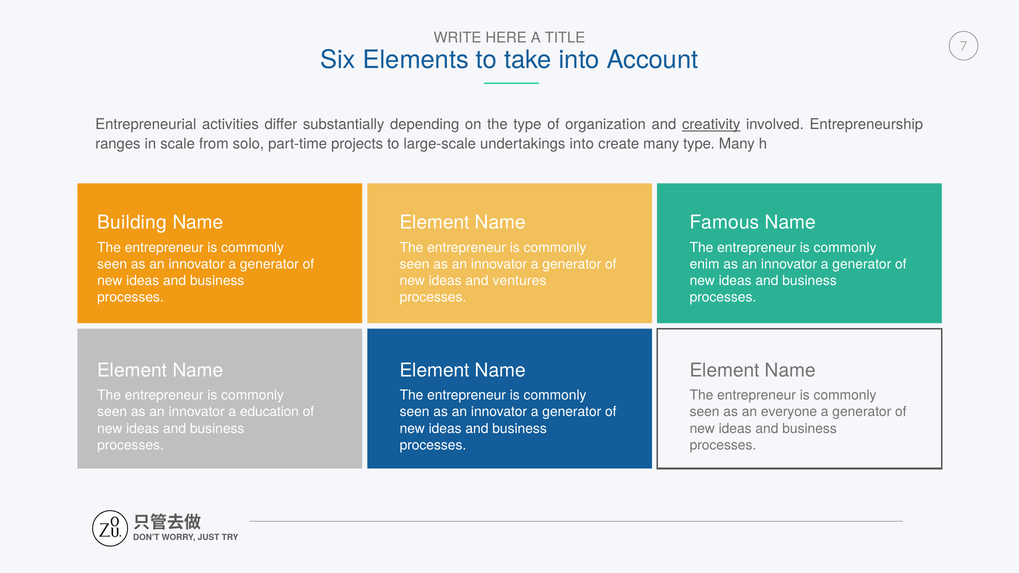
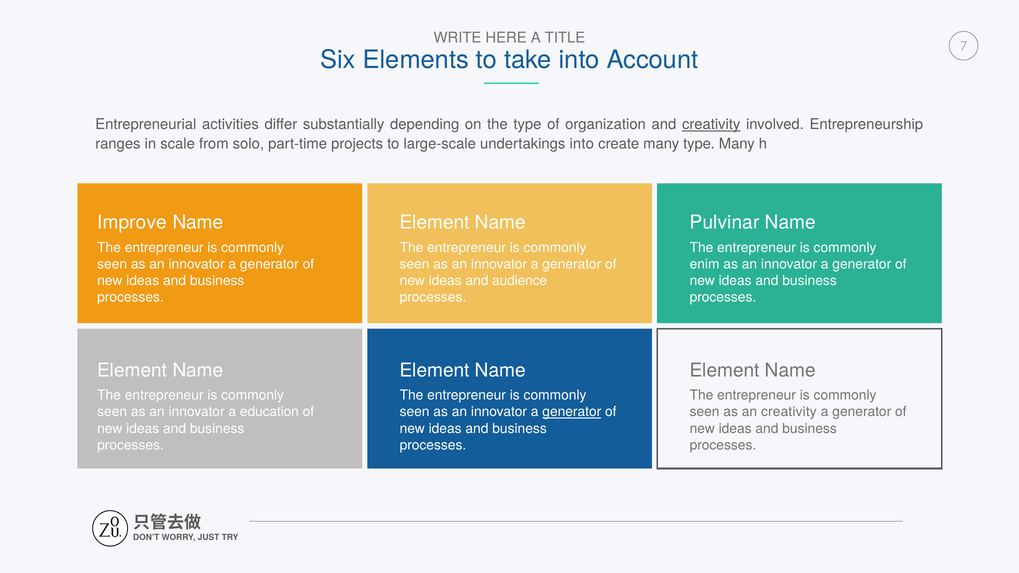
Building: Building -> Improve
Famous: Famous -> Pulvinar
ventures: ventures -> audience
generator at (572, 412) underline: none -> present
an everyone: everyone -> creativity
